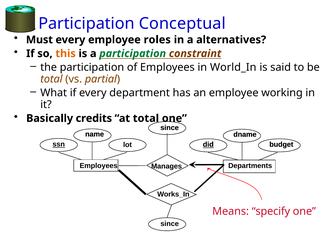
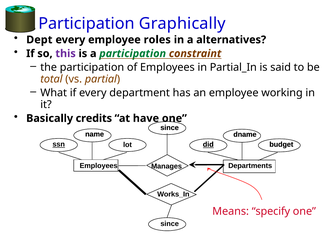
Conceptual: Conceptual -> Graphically
Must: Must -> Dept
this colour: orange -> purple
World_In: World_In -> Partial_In
at total: total -> have
